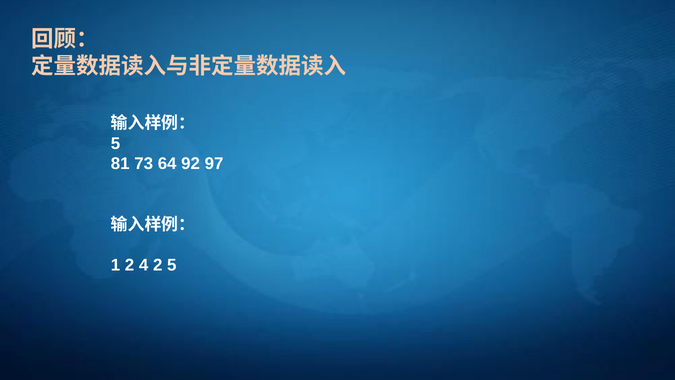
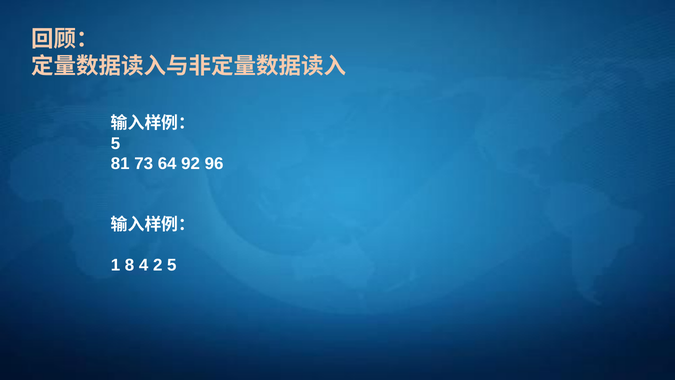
97: 97 -> 96
1 2: 2 -> 8
